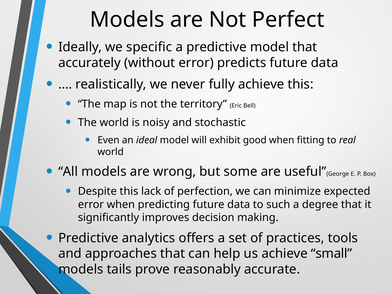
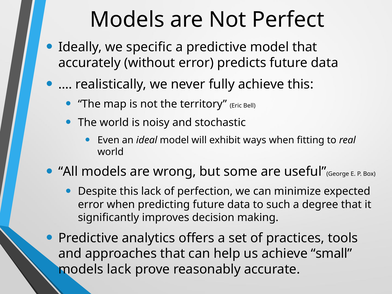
good: good -> ways
models tails: tails -> lack
